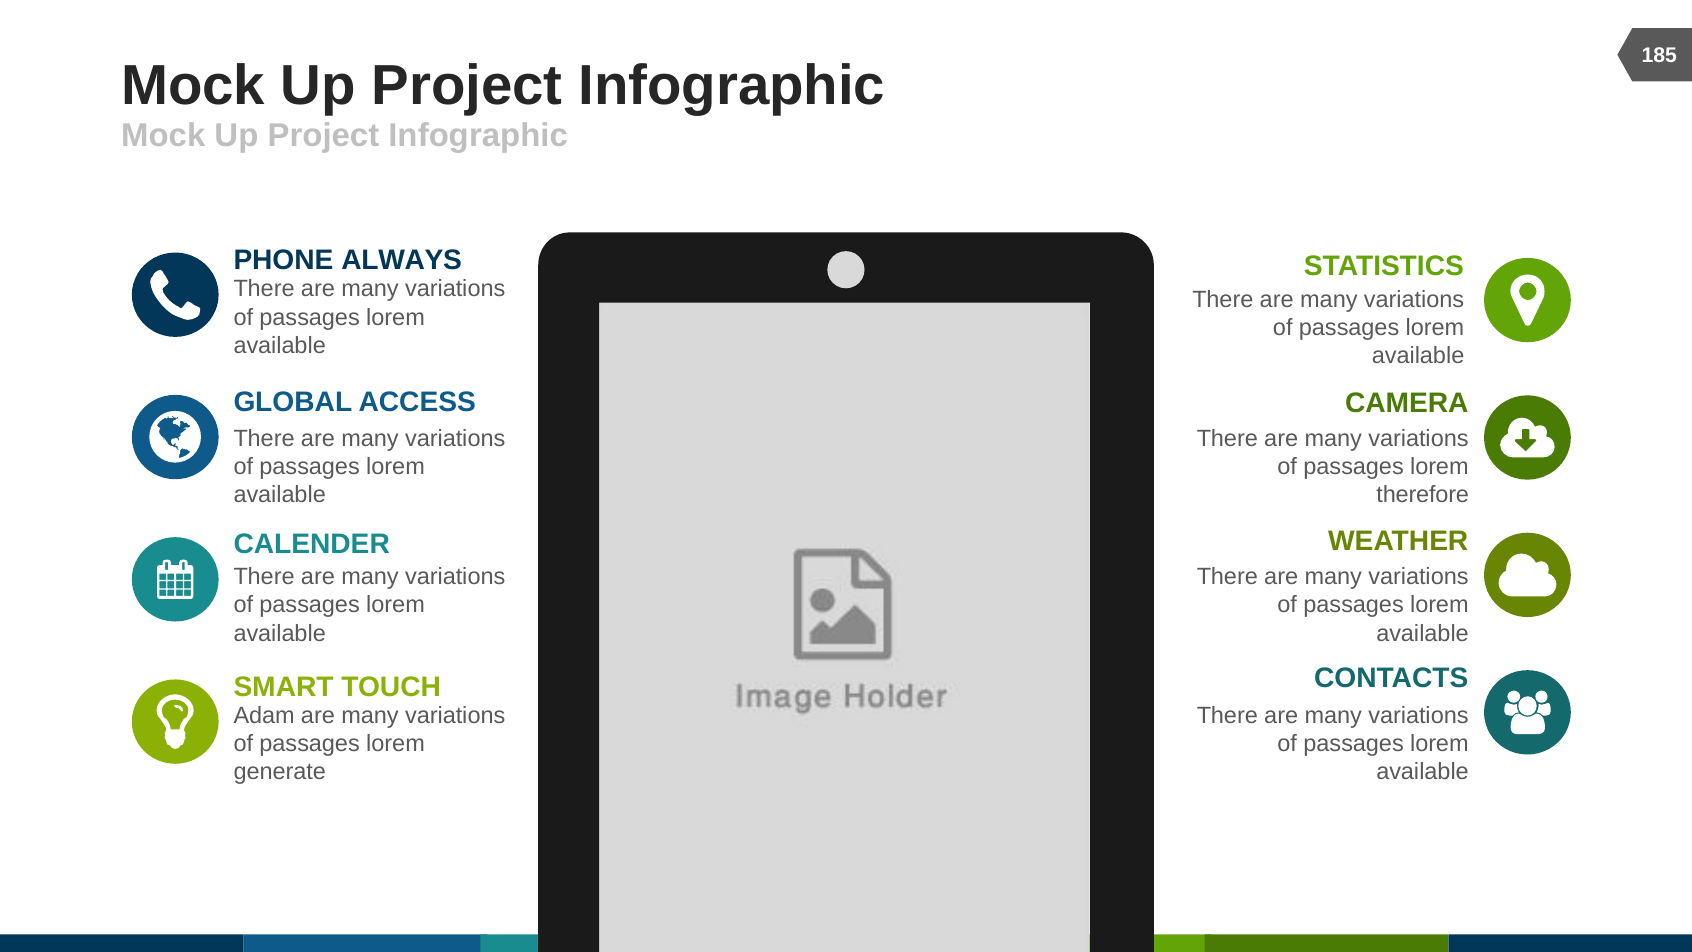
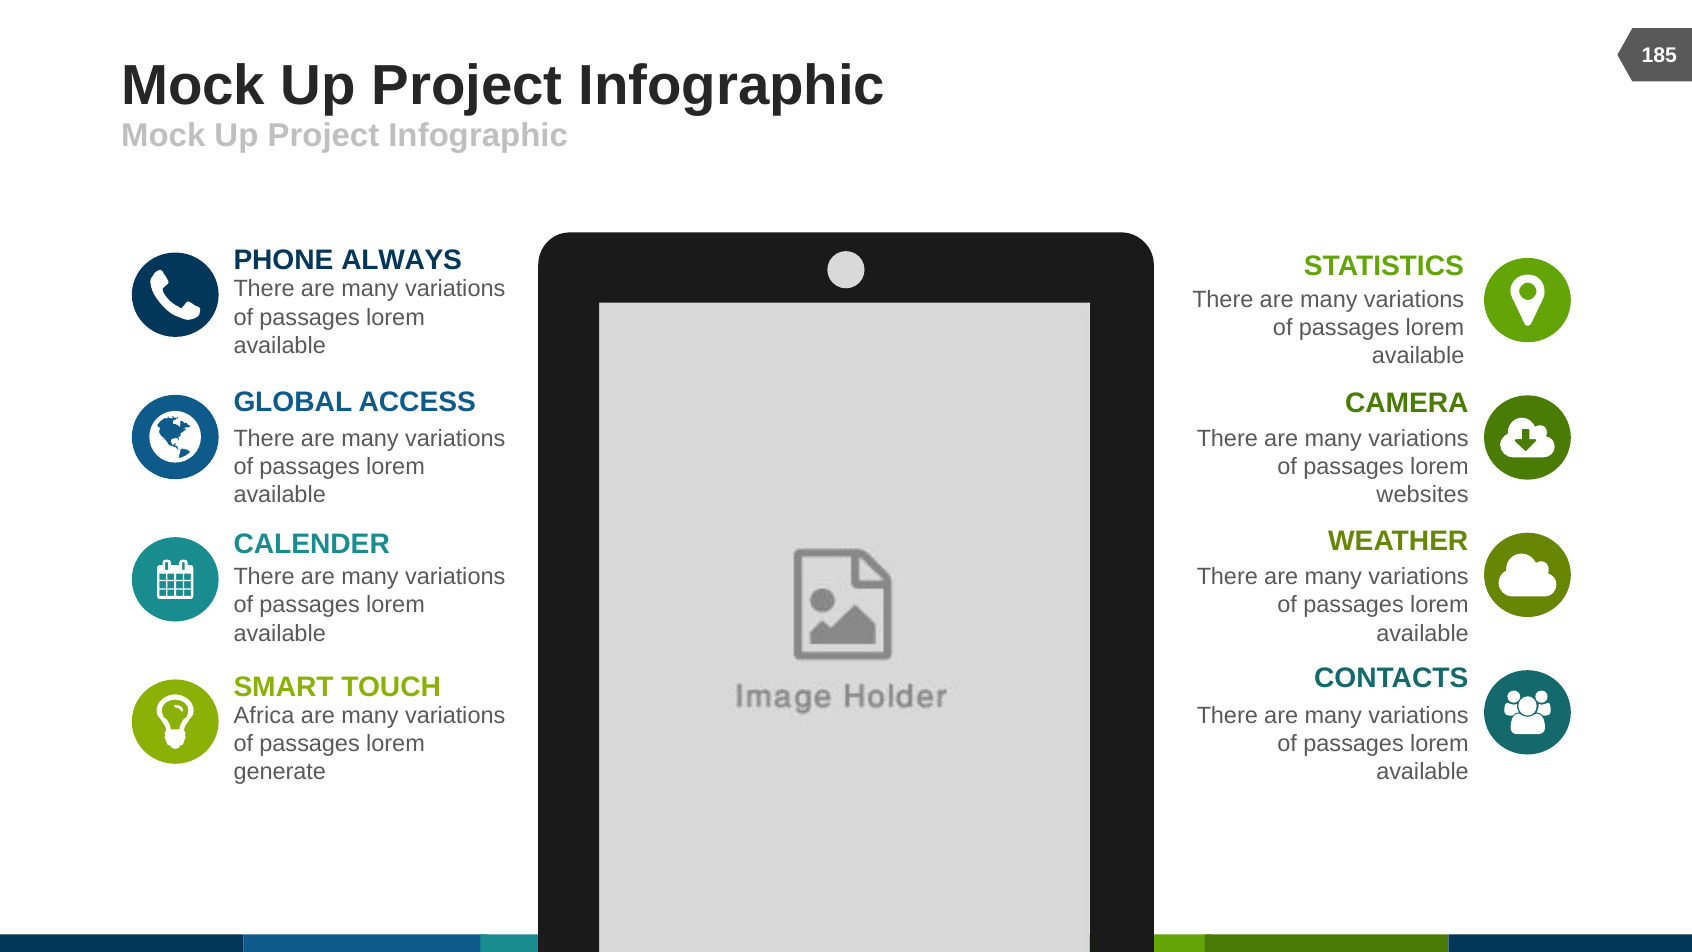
therefore: therefore -> websites
Adam: Adam -> Africa
